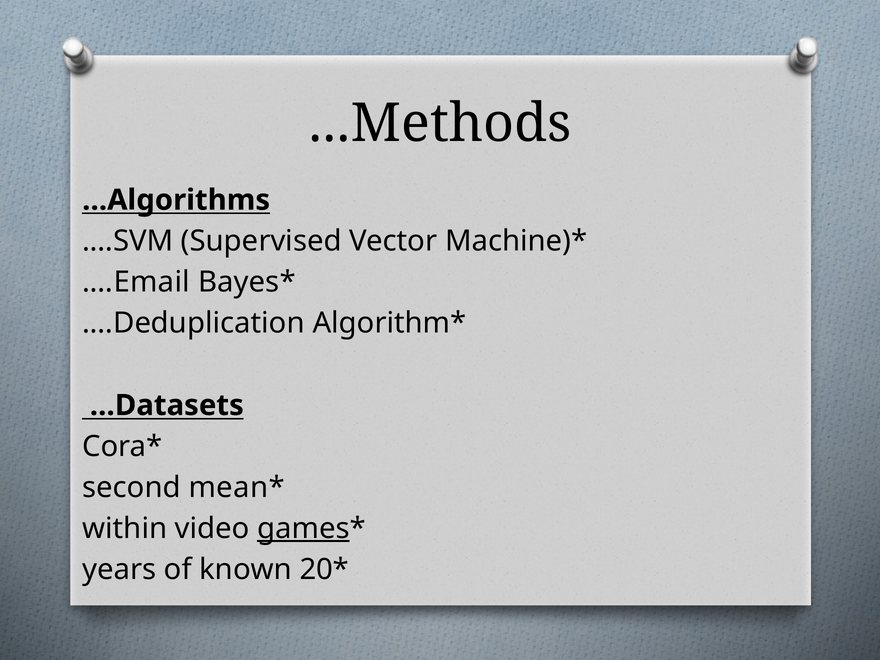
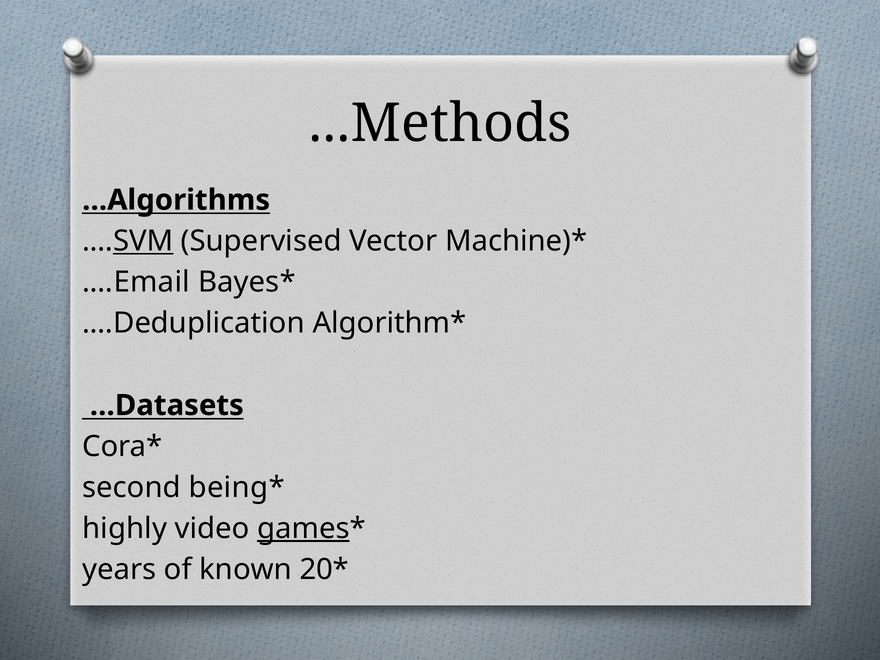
SVM underline: none -> present
mean: mean -> being
within: within -> highly
